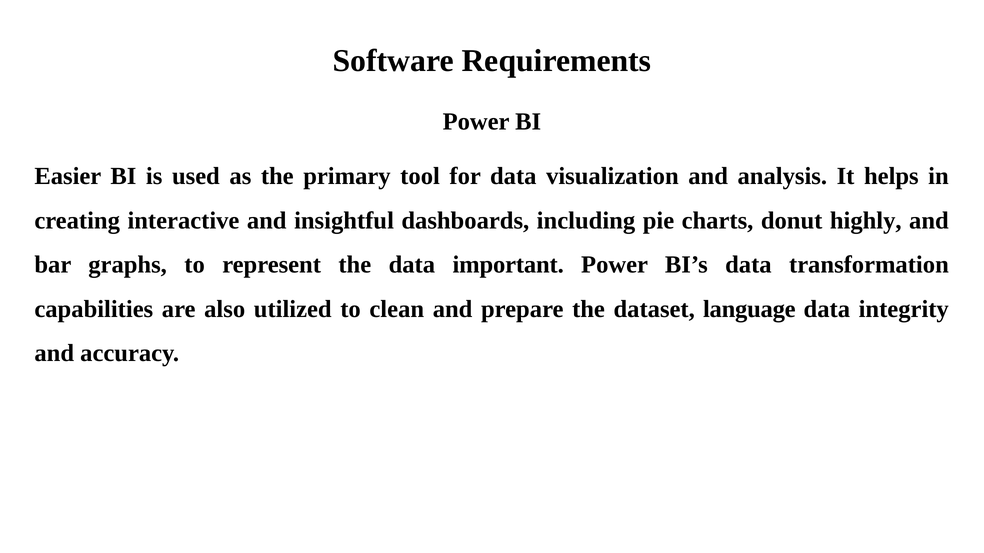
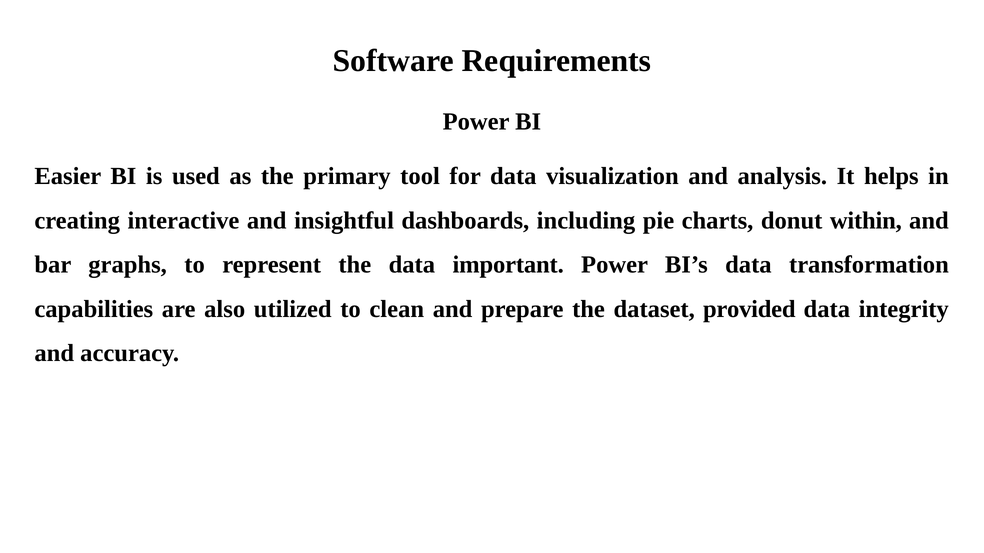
highly: highly -> within
language: language -> provided
